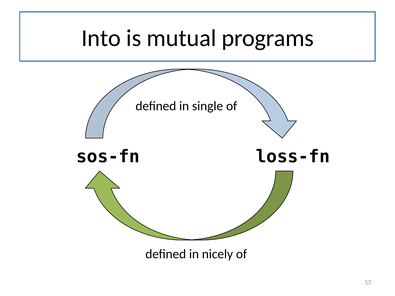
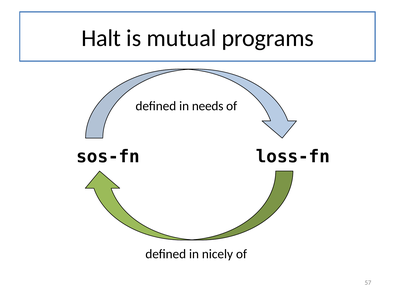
Into: Into -> Halt
single: single -> needs
